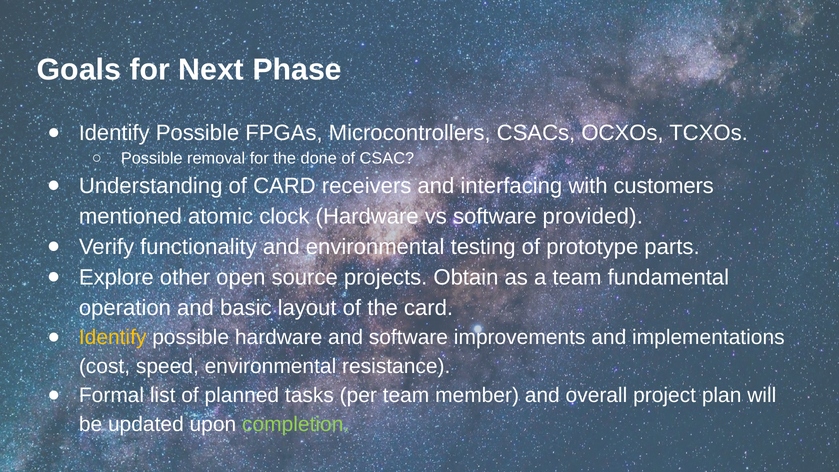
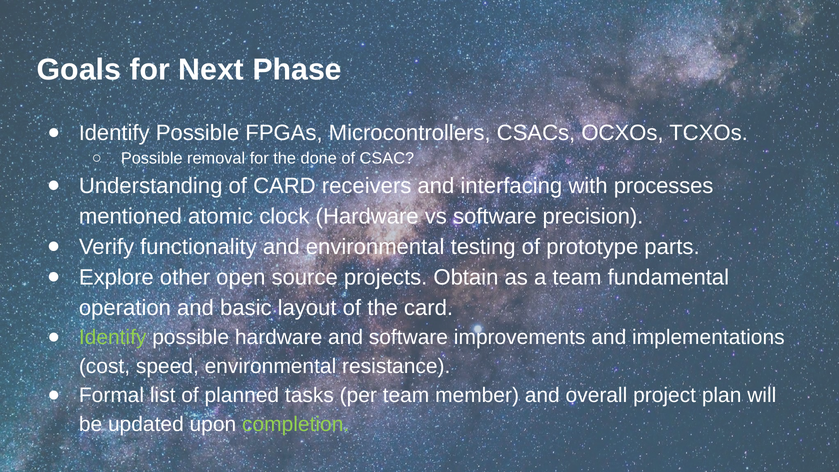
customers: customers -> processes
provided: provided -> precision
Identify at (113, 337) colour: yellow -> light green
